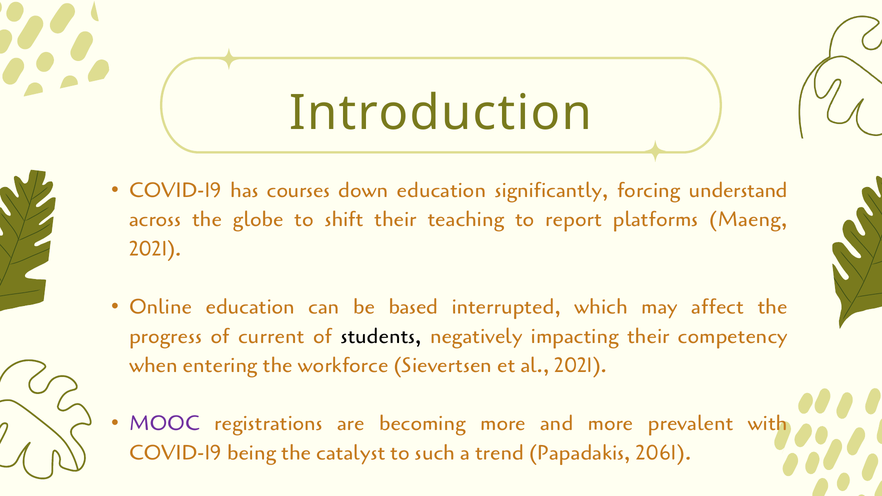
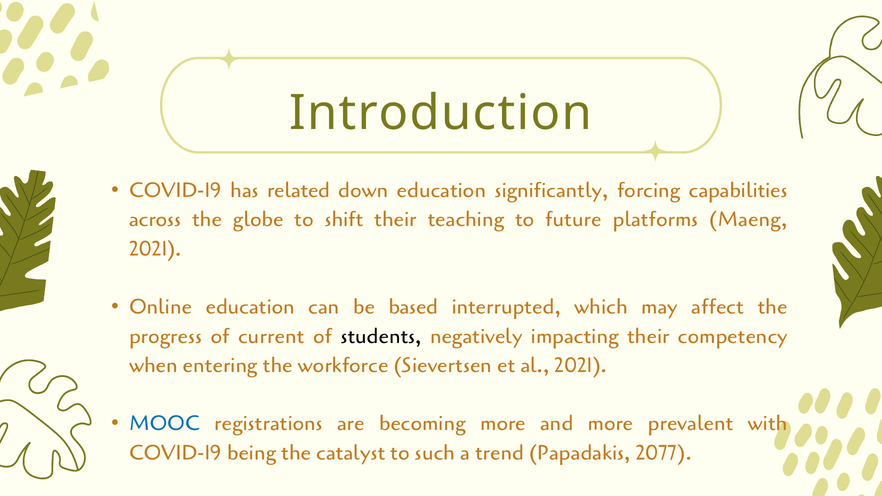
courses: courses -> related
understand: understand -> capabilities
report: report -> future
MOOC colour: purple -> blue
2061: 2061 -> 2077
